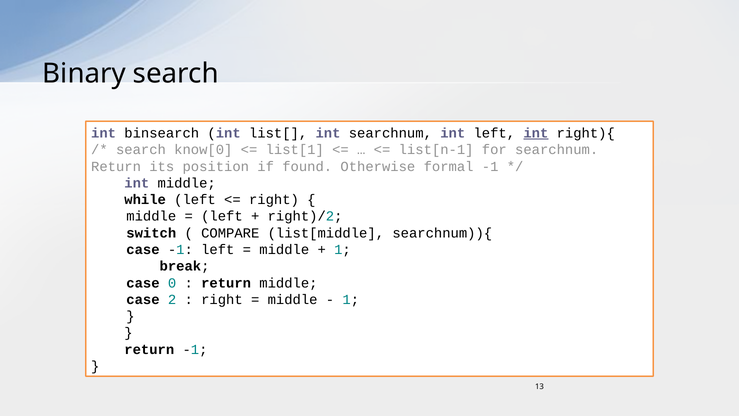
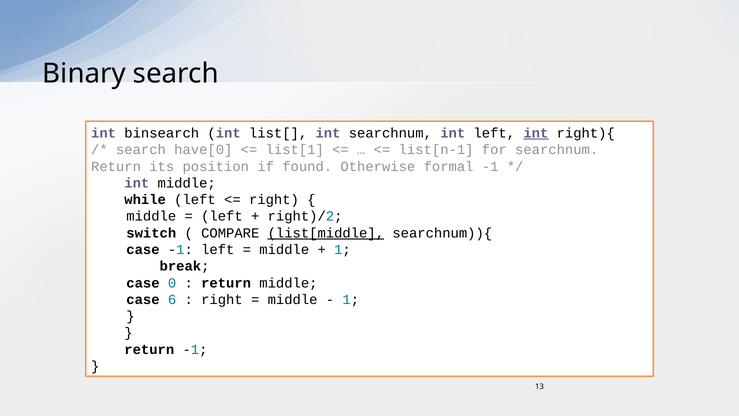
know[0: know[0 -> have[0
list[middle underline: none -> present
2: 2 -> 6
